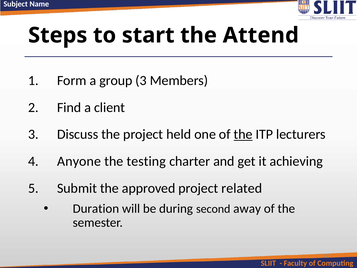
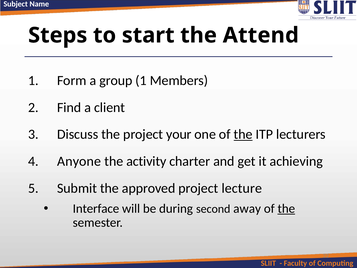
group 3: 3 -> 1
held: held -> your
testing: testing -> activity
related: related -> lecture
Duration: Duration -> Interface
the at (286, 208) underline: none -> present
